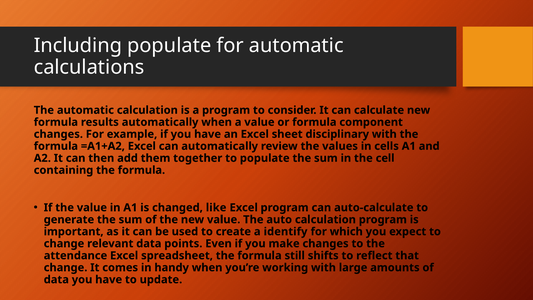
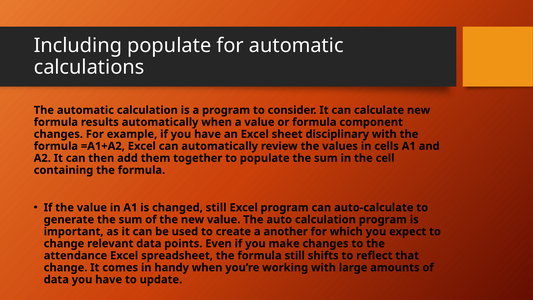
changed like: like -> still
identify: identify -> another
